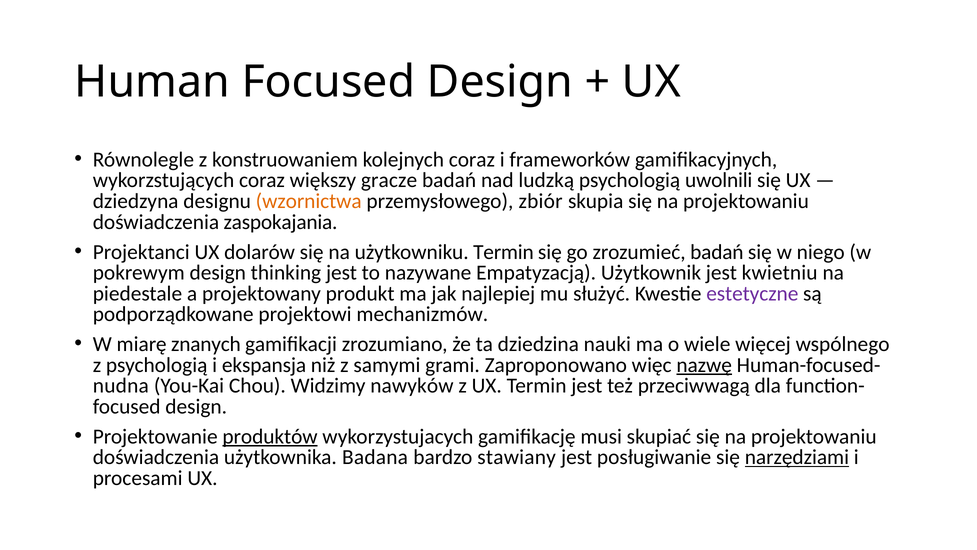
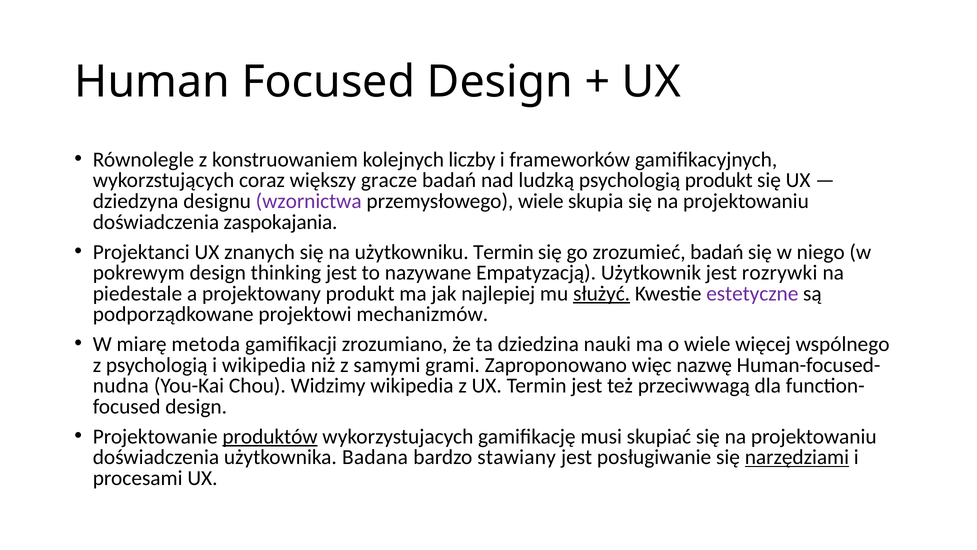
kolejnych coraz: coraz -> liczby
psychologią uwolnili: uwolnili -> produkt
wzornictwa colour: orange -> purple
przemysłowego zbiór: zbiór -> wiele
dolarów: dolarów -> znanych
kwietniu: kwietniu -> rozrywki
służyć underline: none -> present
znanych: znanych -> metoda
i ekspansja: ekspansja -> wikipedia
nazwę underline: present -> none
Widzimy nawyków: nawyków -> wikipedia
